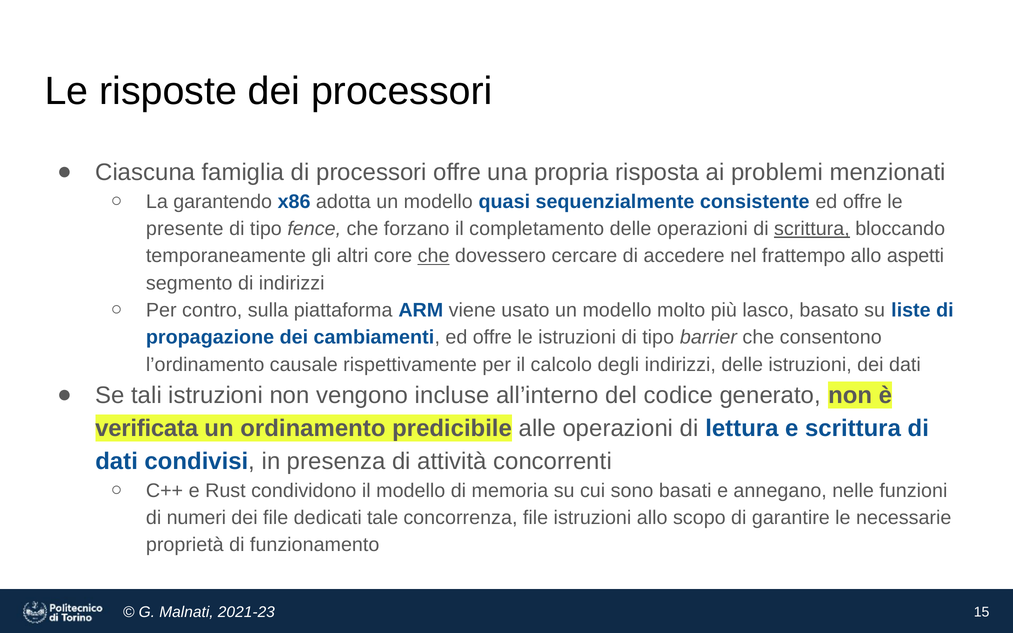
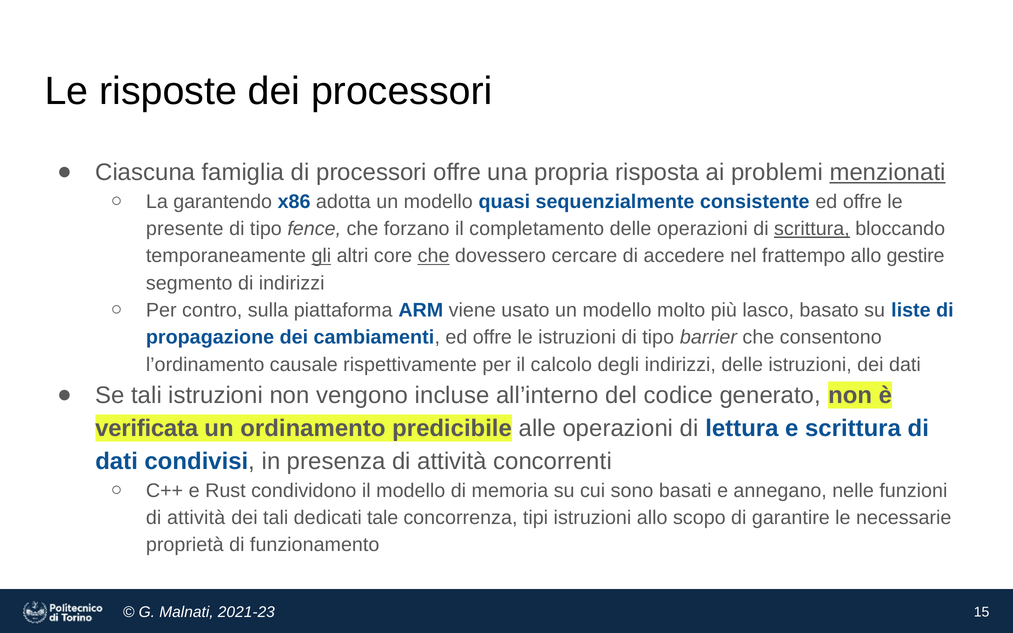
menzionati underline: none -> present
gli underline: none -> present
aspetti: aspetti -> gestire
numeri at (196, 518): numeri -> attività
dei file: file -> tali
concorrenza file: file -> tipi
